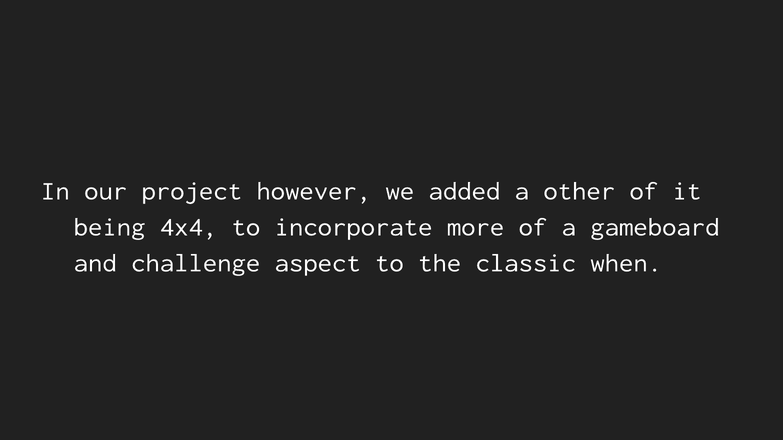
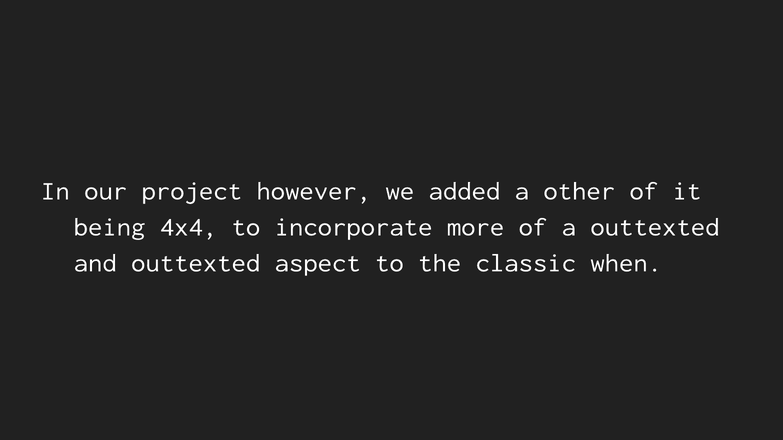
a gameboard: gameboard -> outtexted
and challenge: challenge -> outtexted
